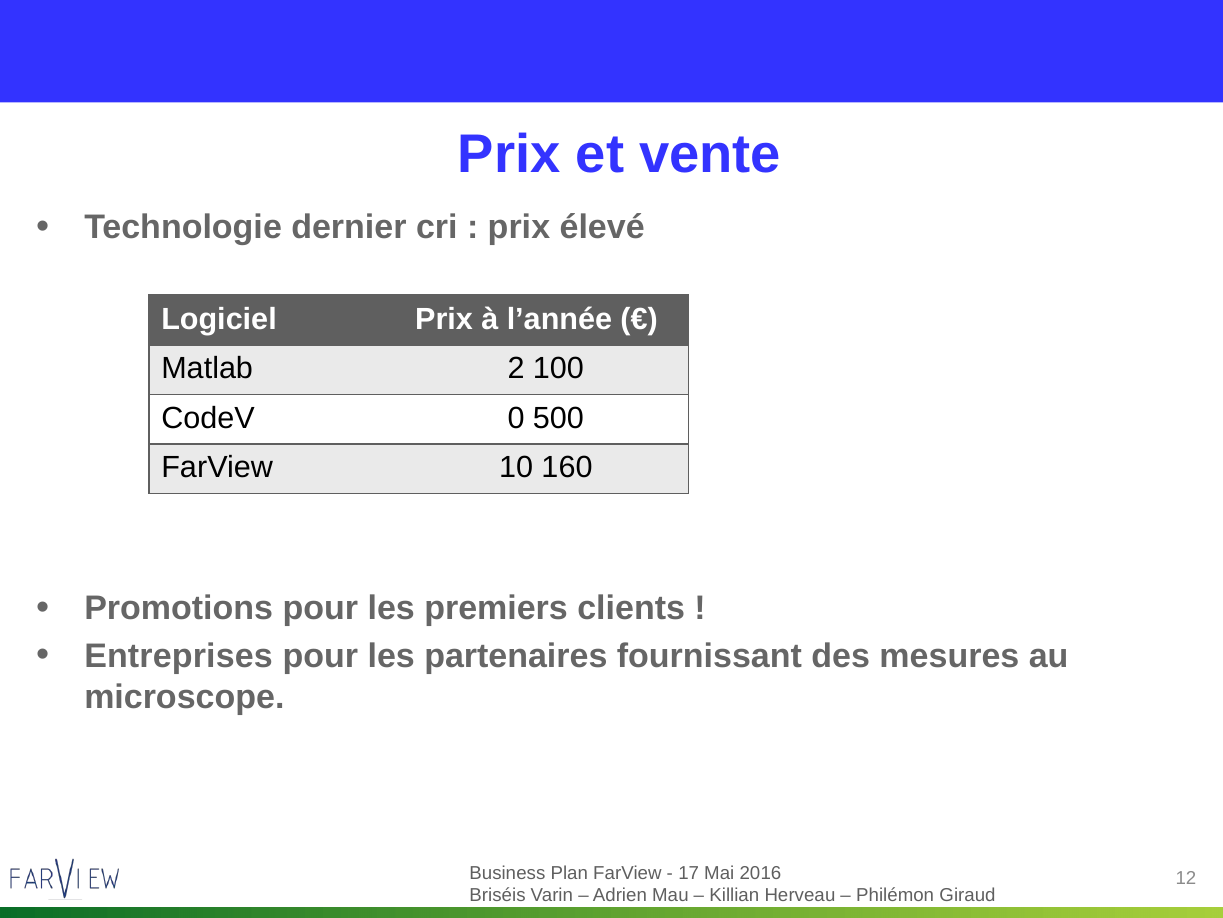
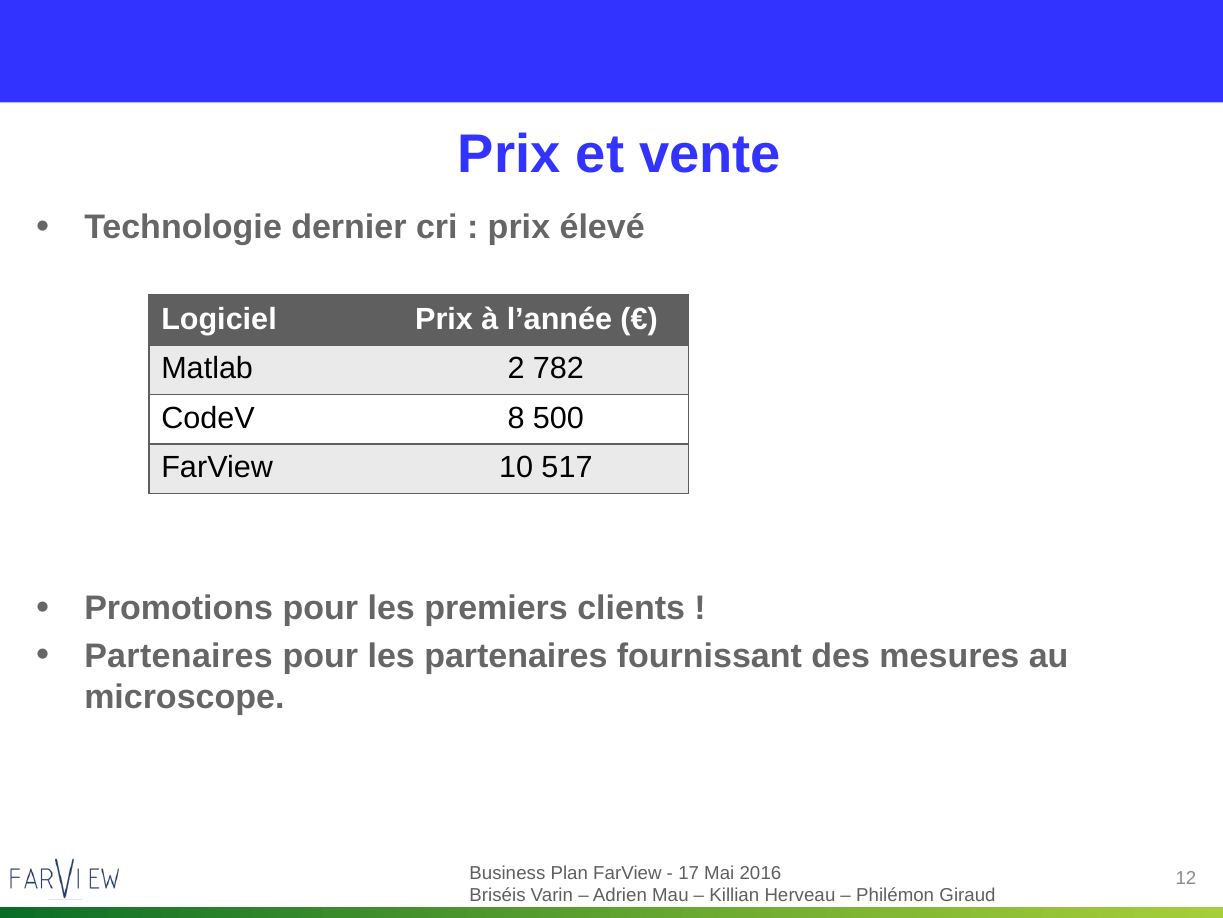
100: 100 -> 782
0: 0 -> 8
160: 160 -> 517
Entreprises at (179, 656): Entreprises -> Partenaires
